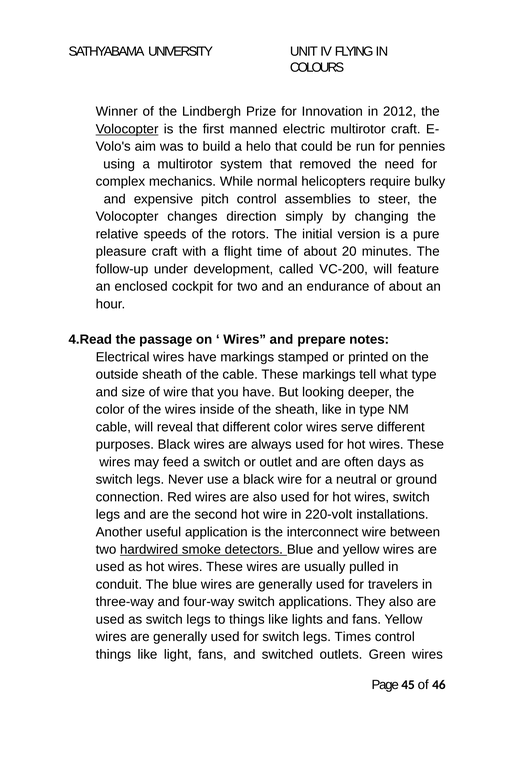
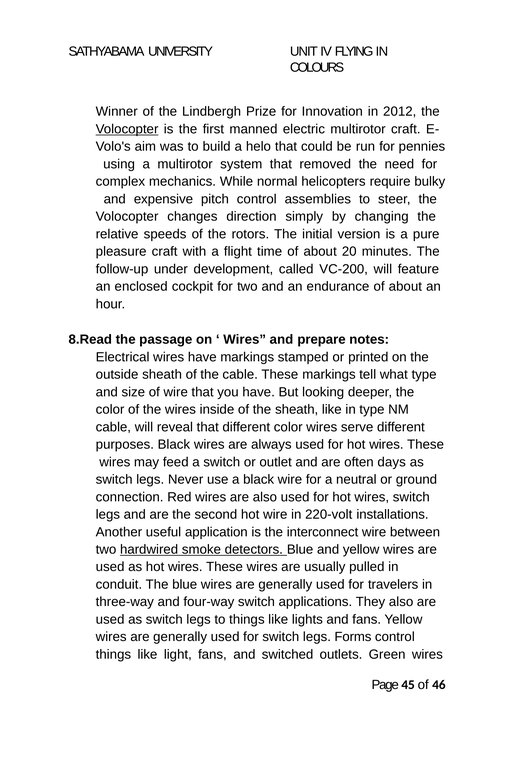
4.Read: 4.Read -> 8.Read
Times: Times -> Forms
